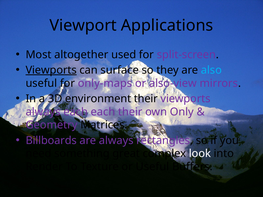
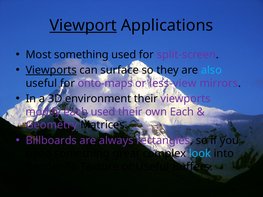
Viewport underline: none -> present
Most altogether: altogether -> something
only-maps: only-maps -> onto-maps
also-view: also-view -> less-view
always at (43, 112): always -> modify
each each: each -> used
own Only: Only -> Each
look colour: white -> light blue
